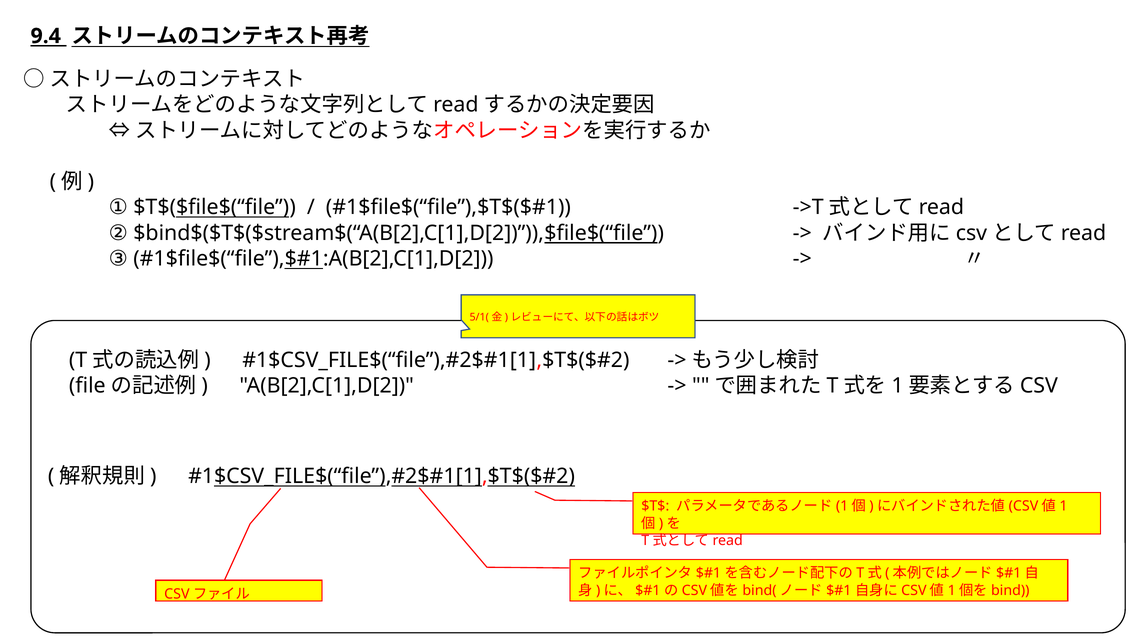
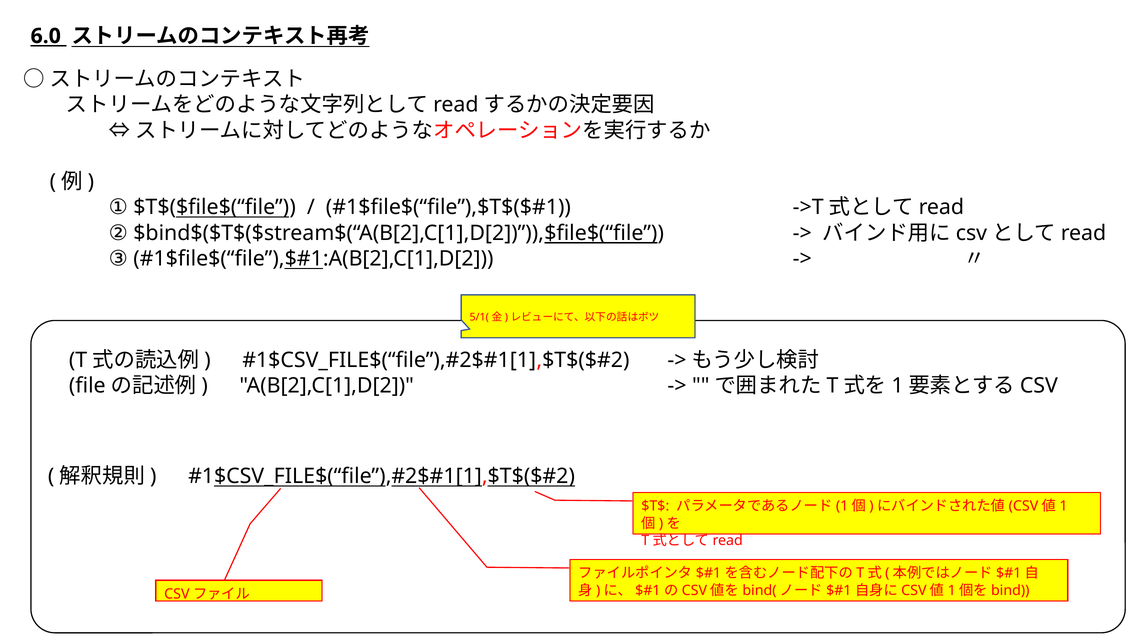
9.4: 9.4 -> 6.0
